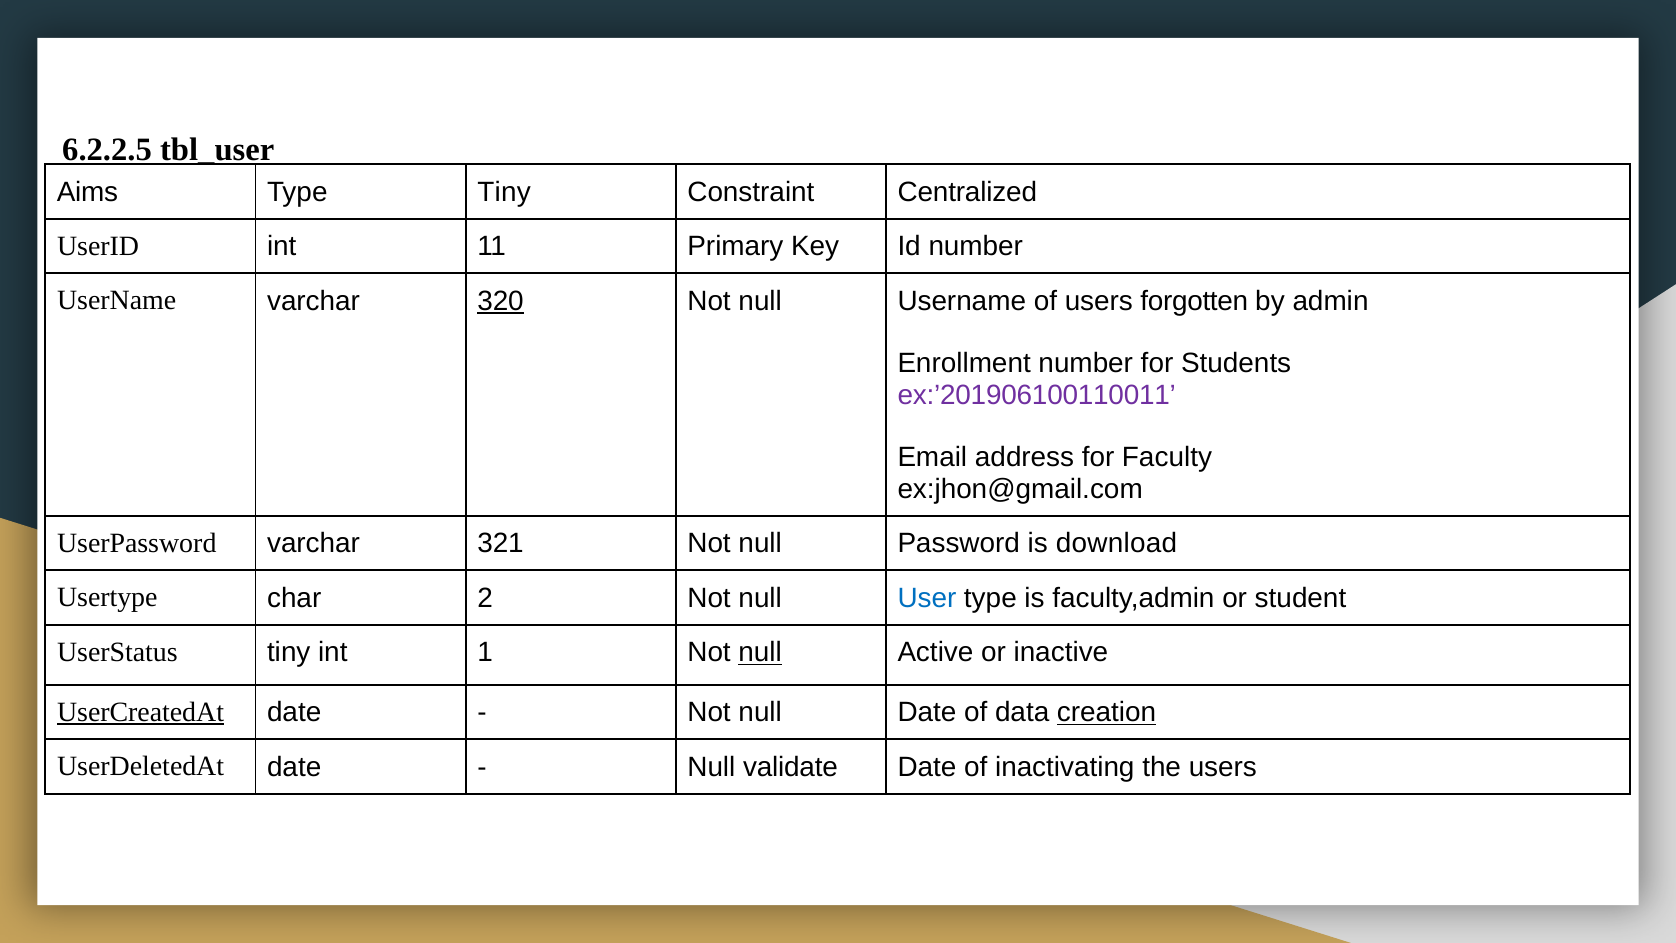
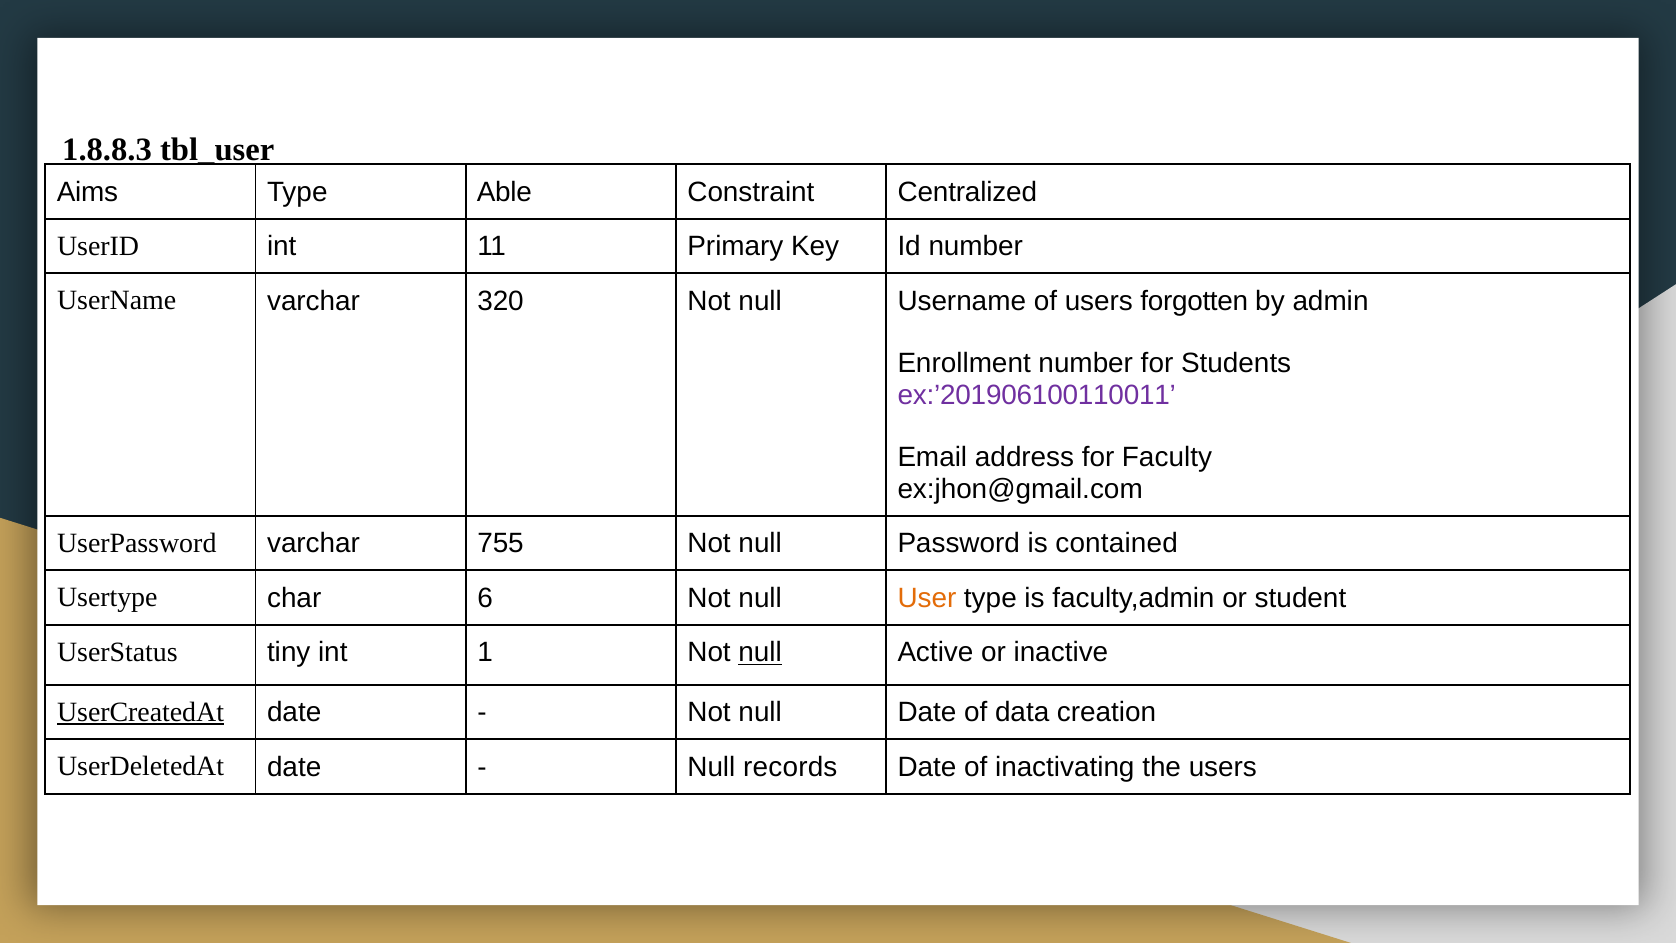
6.2.2.5: 6.2.2.5 -> 1.8.8.3
Type Tiny: Tiny -> Able
320 underline: present -> none
321: 321 -> 755
download: download -> contained
2: 2 -> 6
User colour: blue -> orange
creation underline: present -> none
validate: validate -> records
